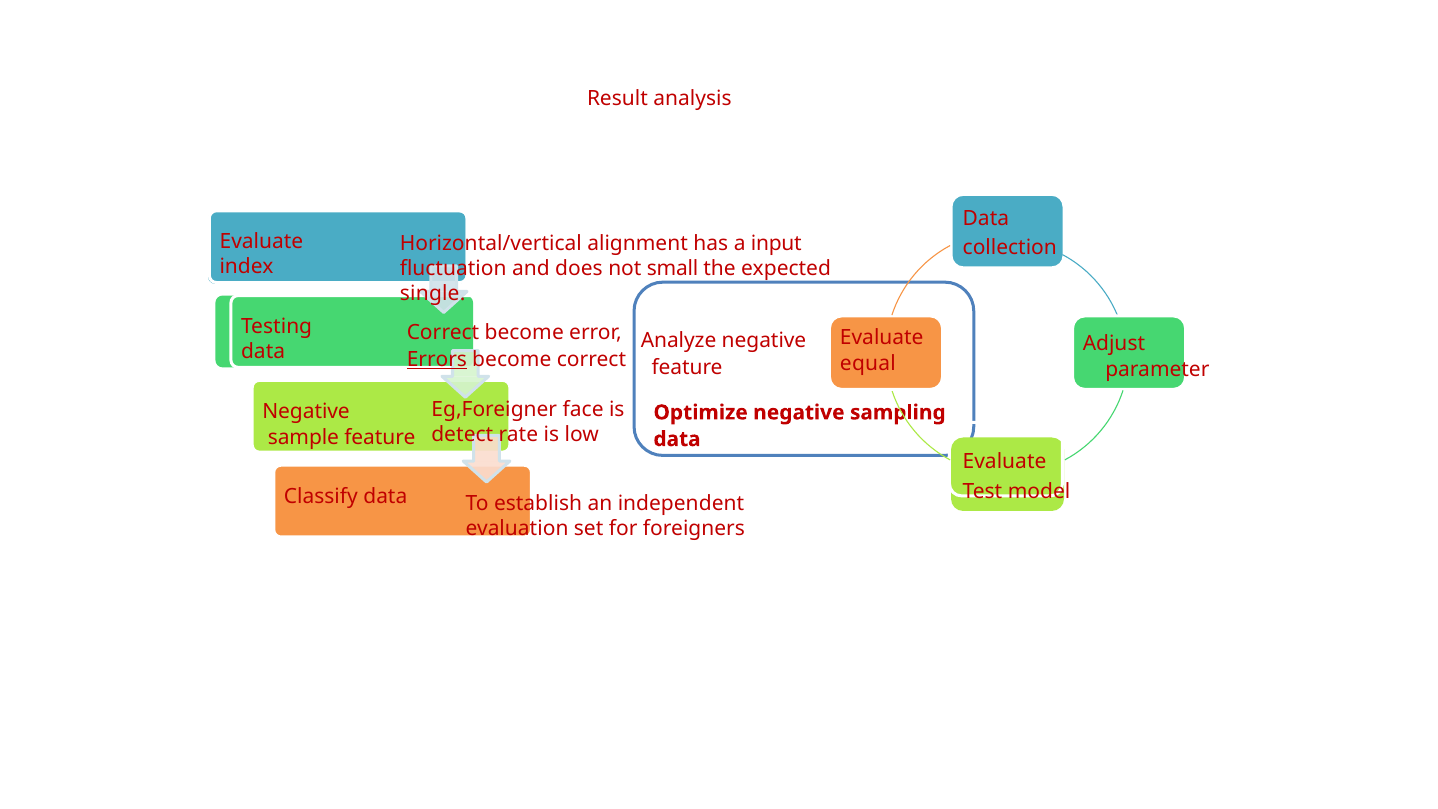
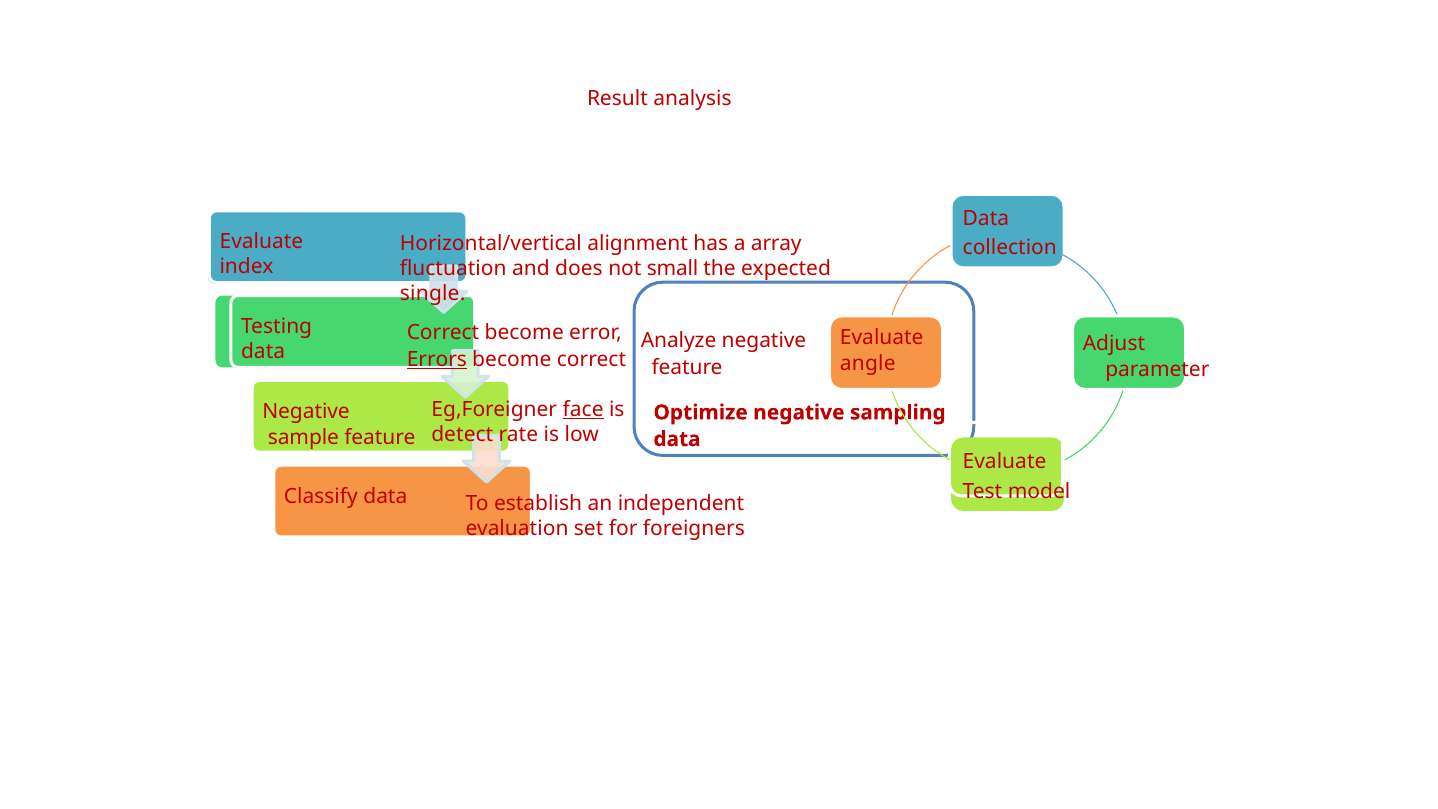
input: input -> array
equal: equal -> angle
face underline: none -> present
